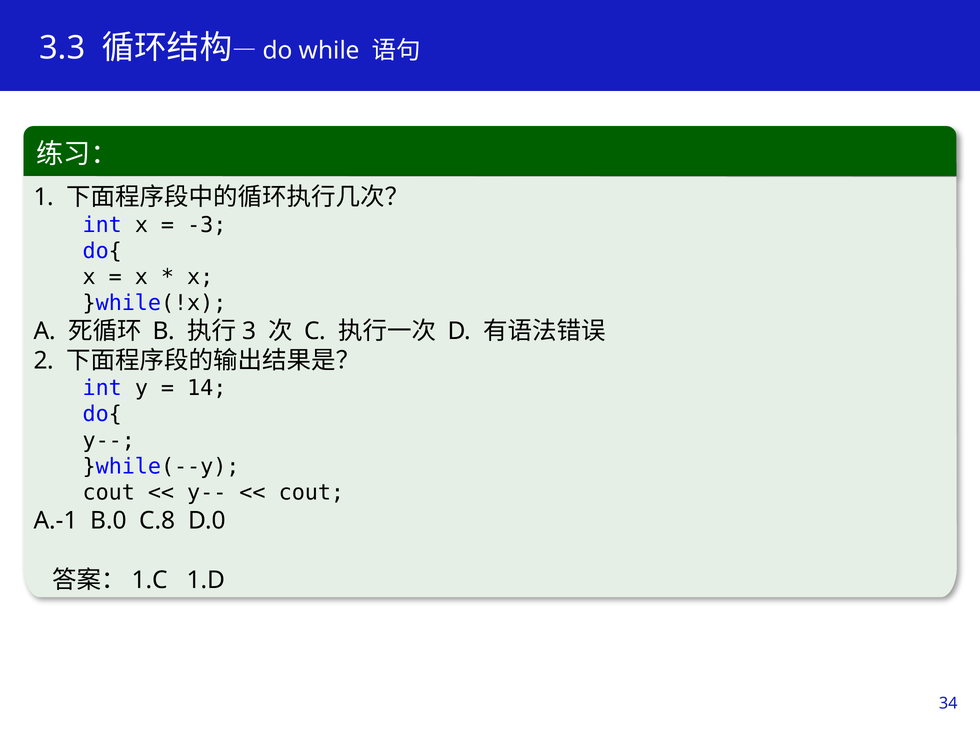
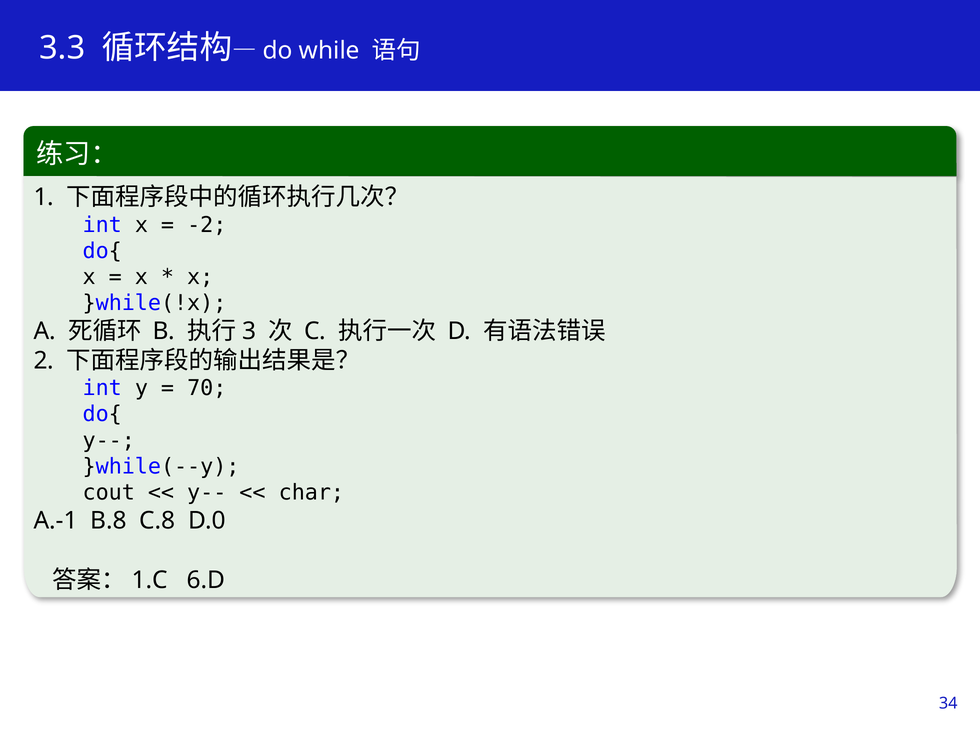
-3: -3 -> -2
14: 14 -> 70
cout at (311, 493): cout -> char
B.0: B.0 -> B.8
1.D: 1.D -> 6.D
